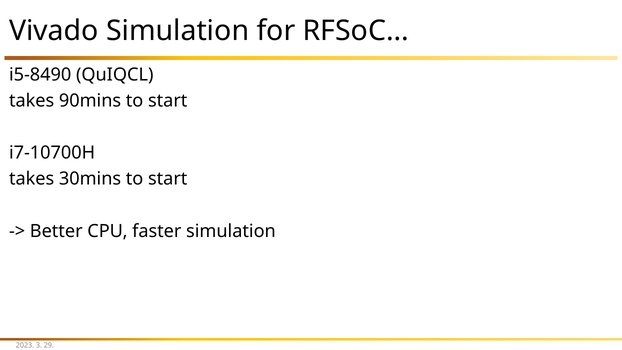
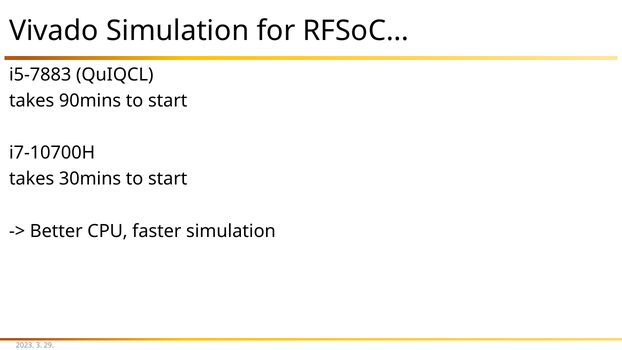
i5-8490: i5-8490 -> i5-7883
